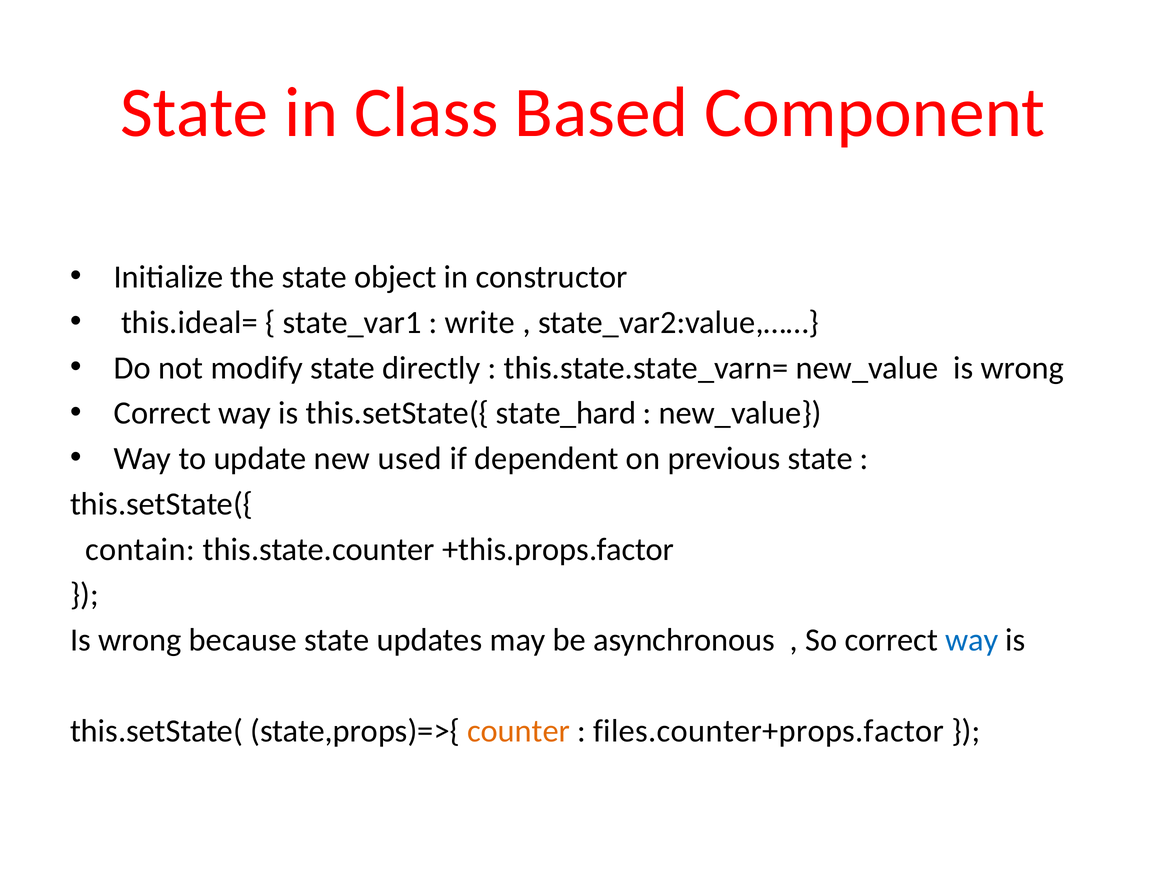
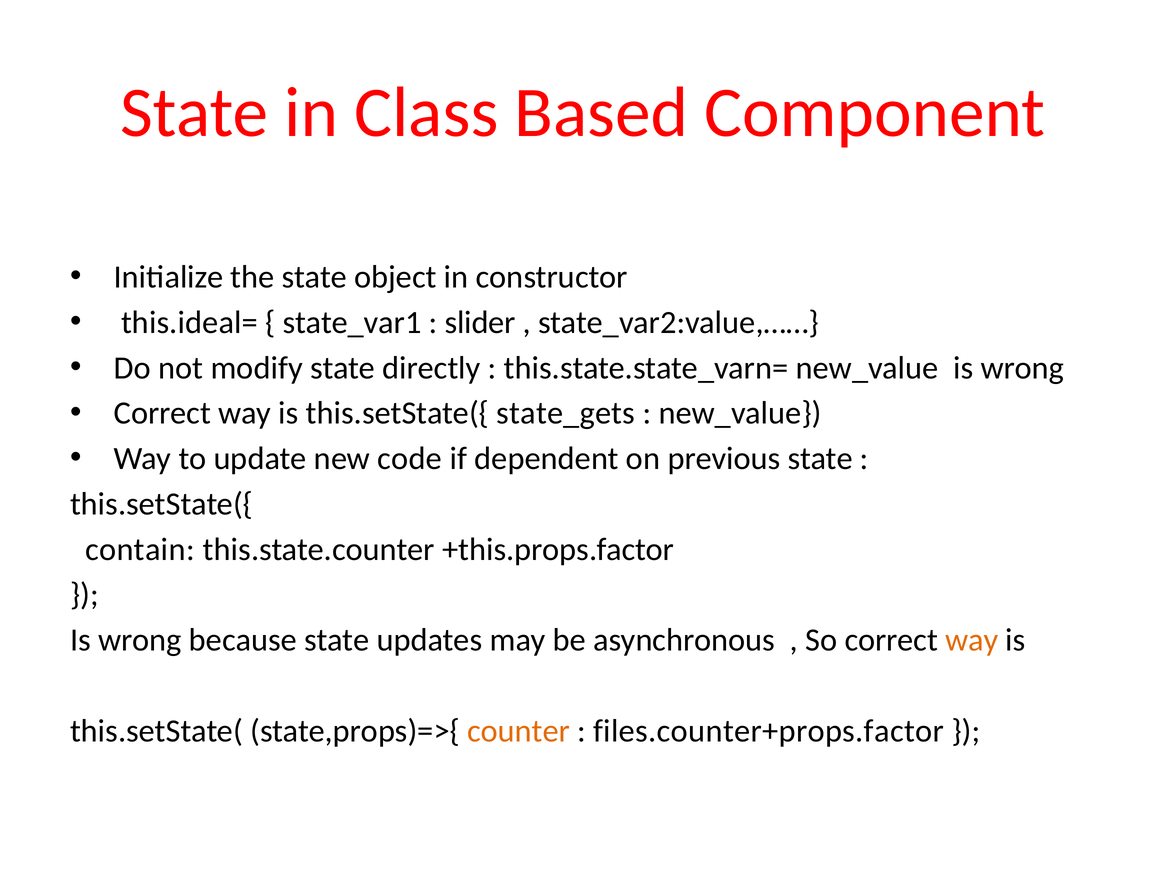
write: write -> slider
state_hard: state_hard -> state_gets
used: used -> code
way at (972, 640) colour: blue -> orange
